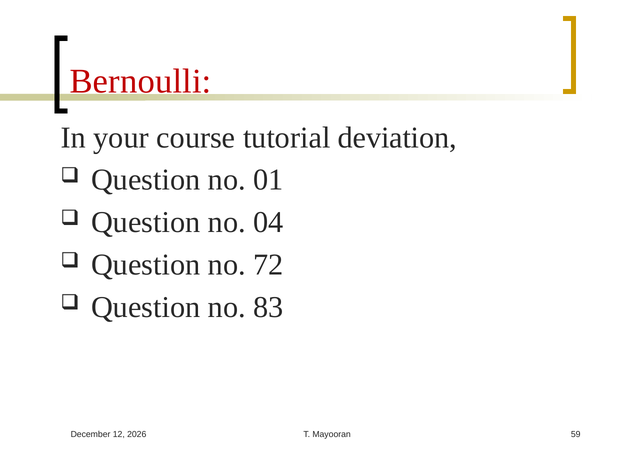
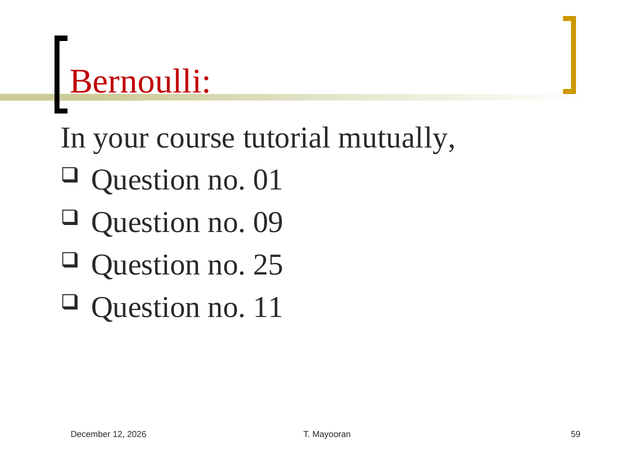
deviation: deviation -> mutually
04: 04 -> 09
72: 72 -> 25
83: 83 -> 11
